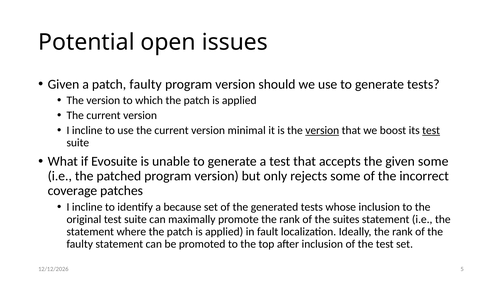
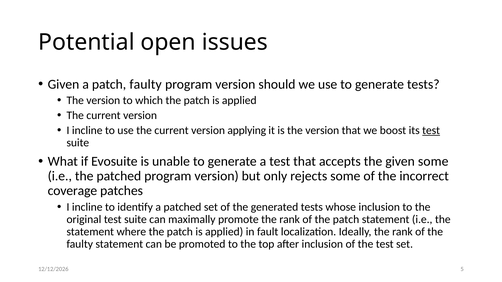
minimal: minimal -> applying
version at (322, 131) underline: present -> none
a because: because -> patched
of the suites: suites -> patch
